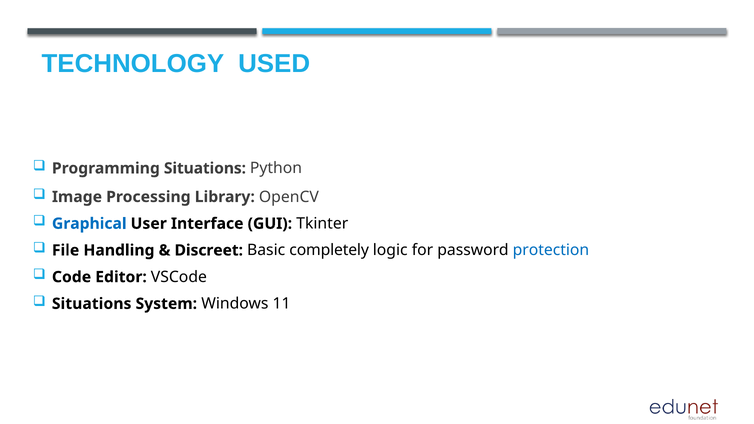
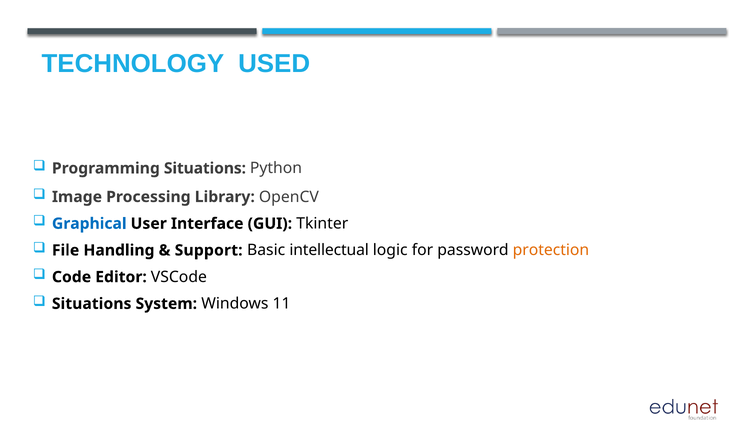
Discreet: Discreet -> Support
completely: completely -> intellectual
protection colour: blue -> orange
